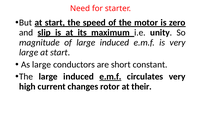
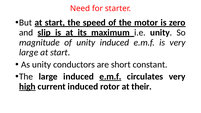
of large: large -> unity
As large: large -> unity
high underline: none -> present
current changes: changes -> induced
